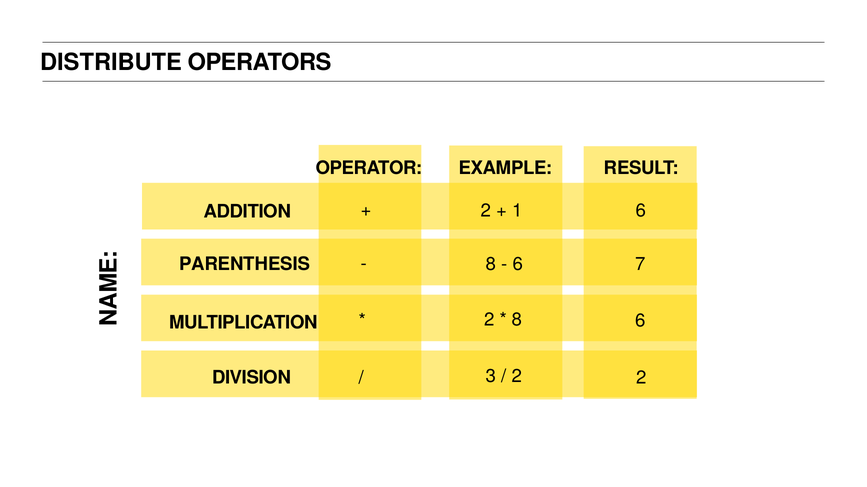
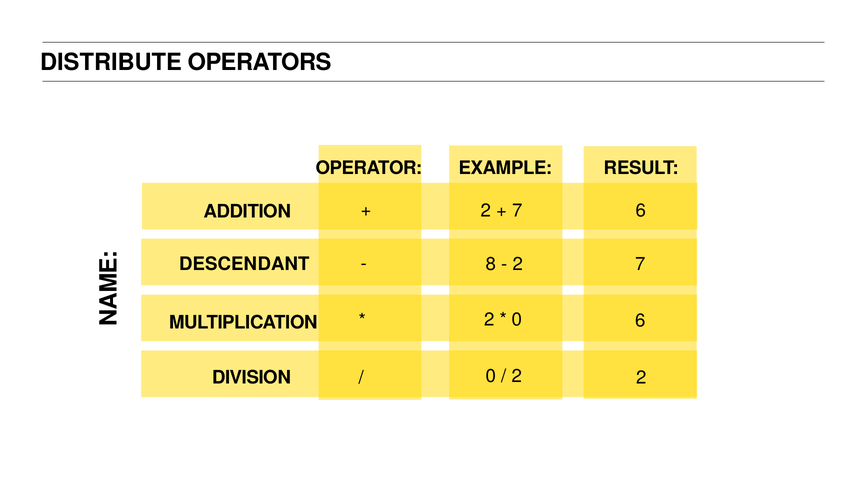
1 at (518, 211): 1 -> 7
6 at (518, 264): 6 -> 2
PARENTHESIS: PARENTHESIS -> DESCENDANT
8 at (517, 319): 8 -> 0
3 at (491, 376): 3 -> 0
